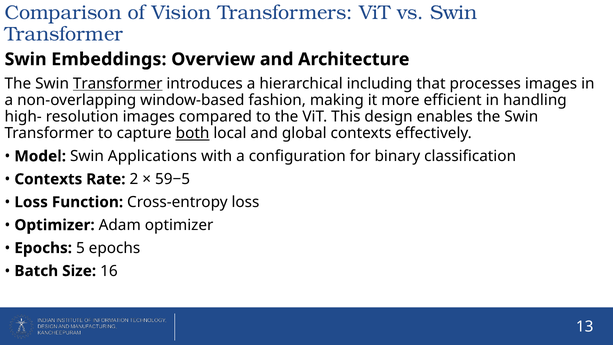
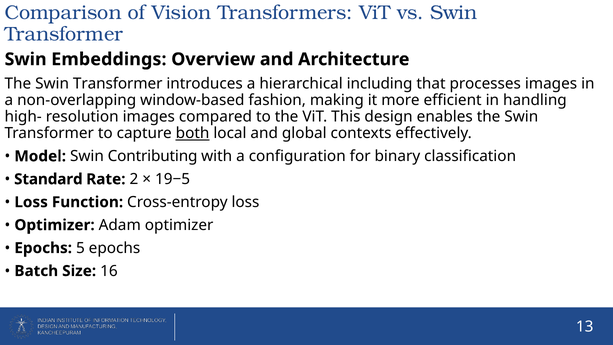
Transformer at (118, 84) underline: present -> none
Applications: Applications -> Contributing
Contexts at (48, 179): Contexts -> Standard
59−5: 59−5 -> 19−5
